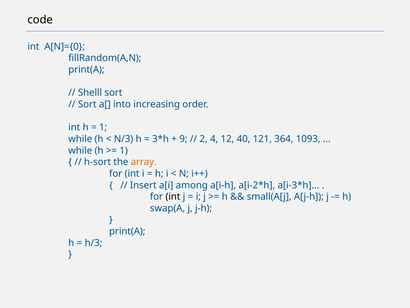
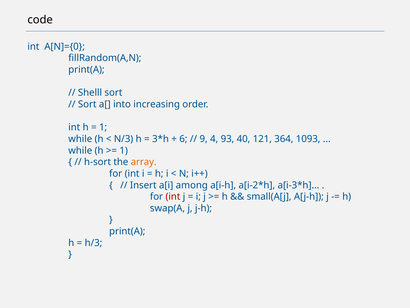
9: 9 -> 6
2: 2 -> 9
12: 12 -> 93
int at (173, 196) colour: black -> red
